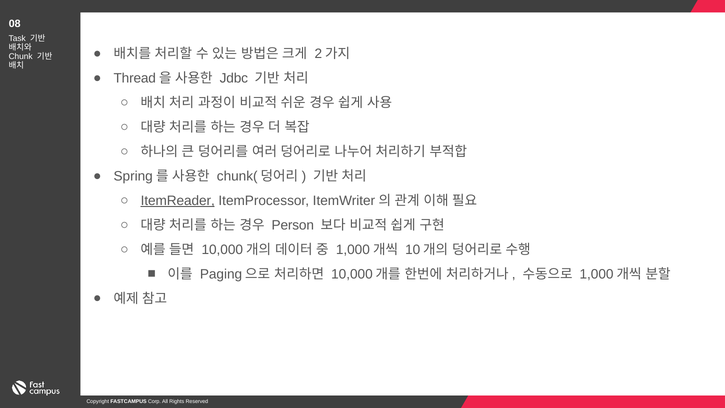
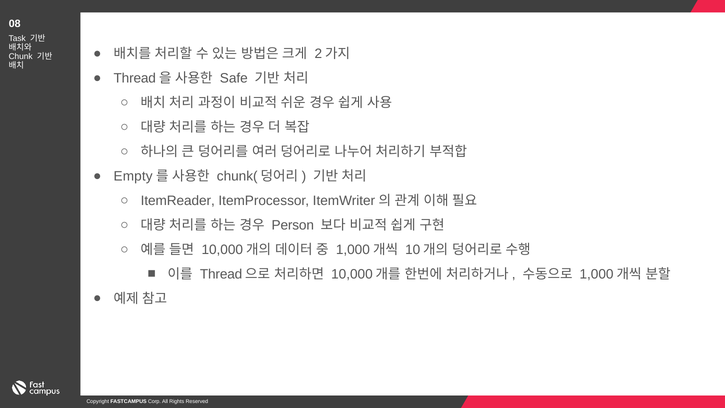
Jdbc: Jdbc -> Safe
Spring: Spring -> Empty
ItemReader underline: present -> none
Paging at (221, 274): Paging -> Thread
